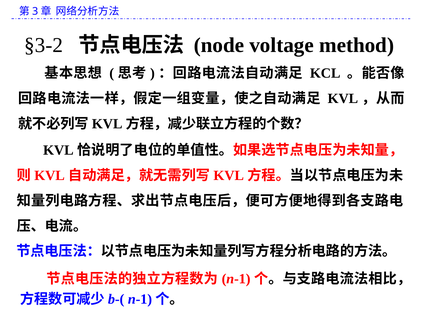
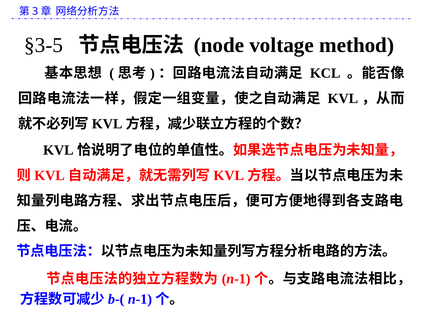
§3-2: §3-2 -> §3-5
